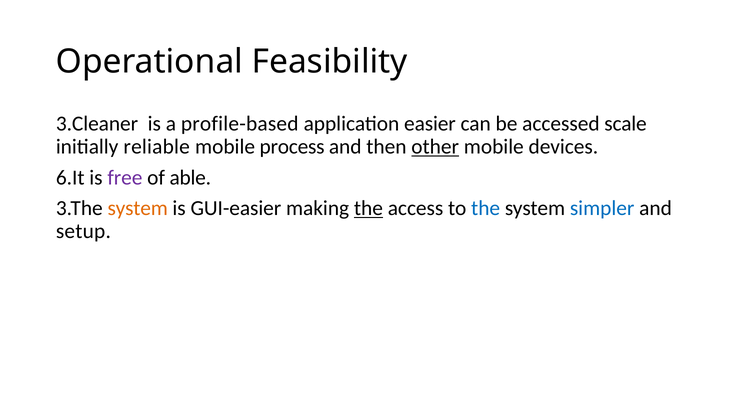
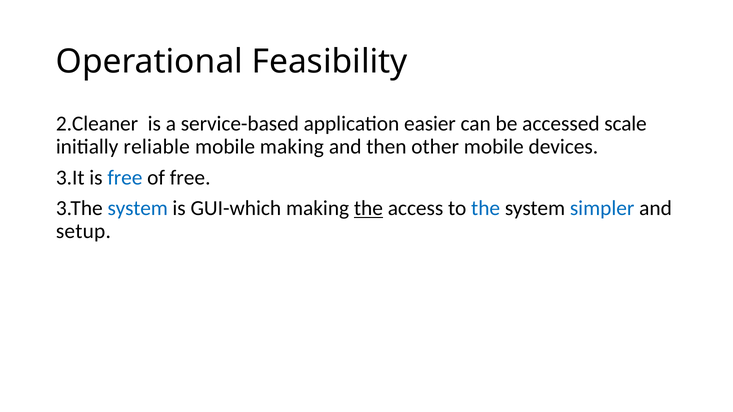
3.Cleaner: 3.Cleaner -> 2.Cleaner
profile-based: profile-based -> service-based
mobile process: process -> making
other underline: present -> none
6.It: 6.It -> 3.It
free at (125, 178) colour: purple -> blue
of able: able -> free
system at (138, 208) colour: orange -> blue
GUI-easier: GUI-easier -> GUI-which
